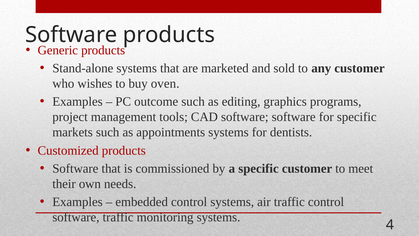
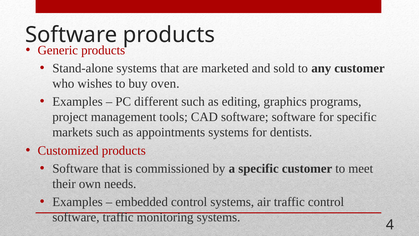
outcome: outcome -> different
